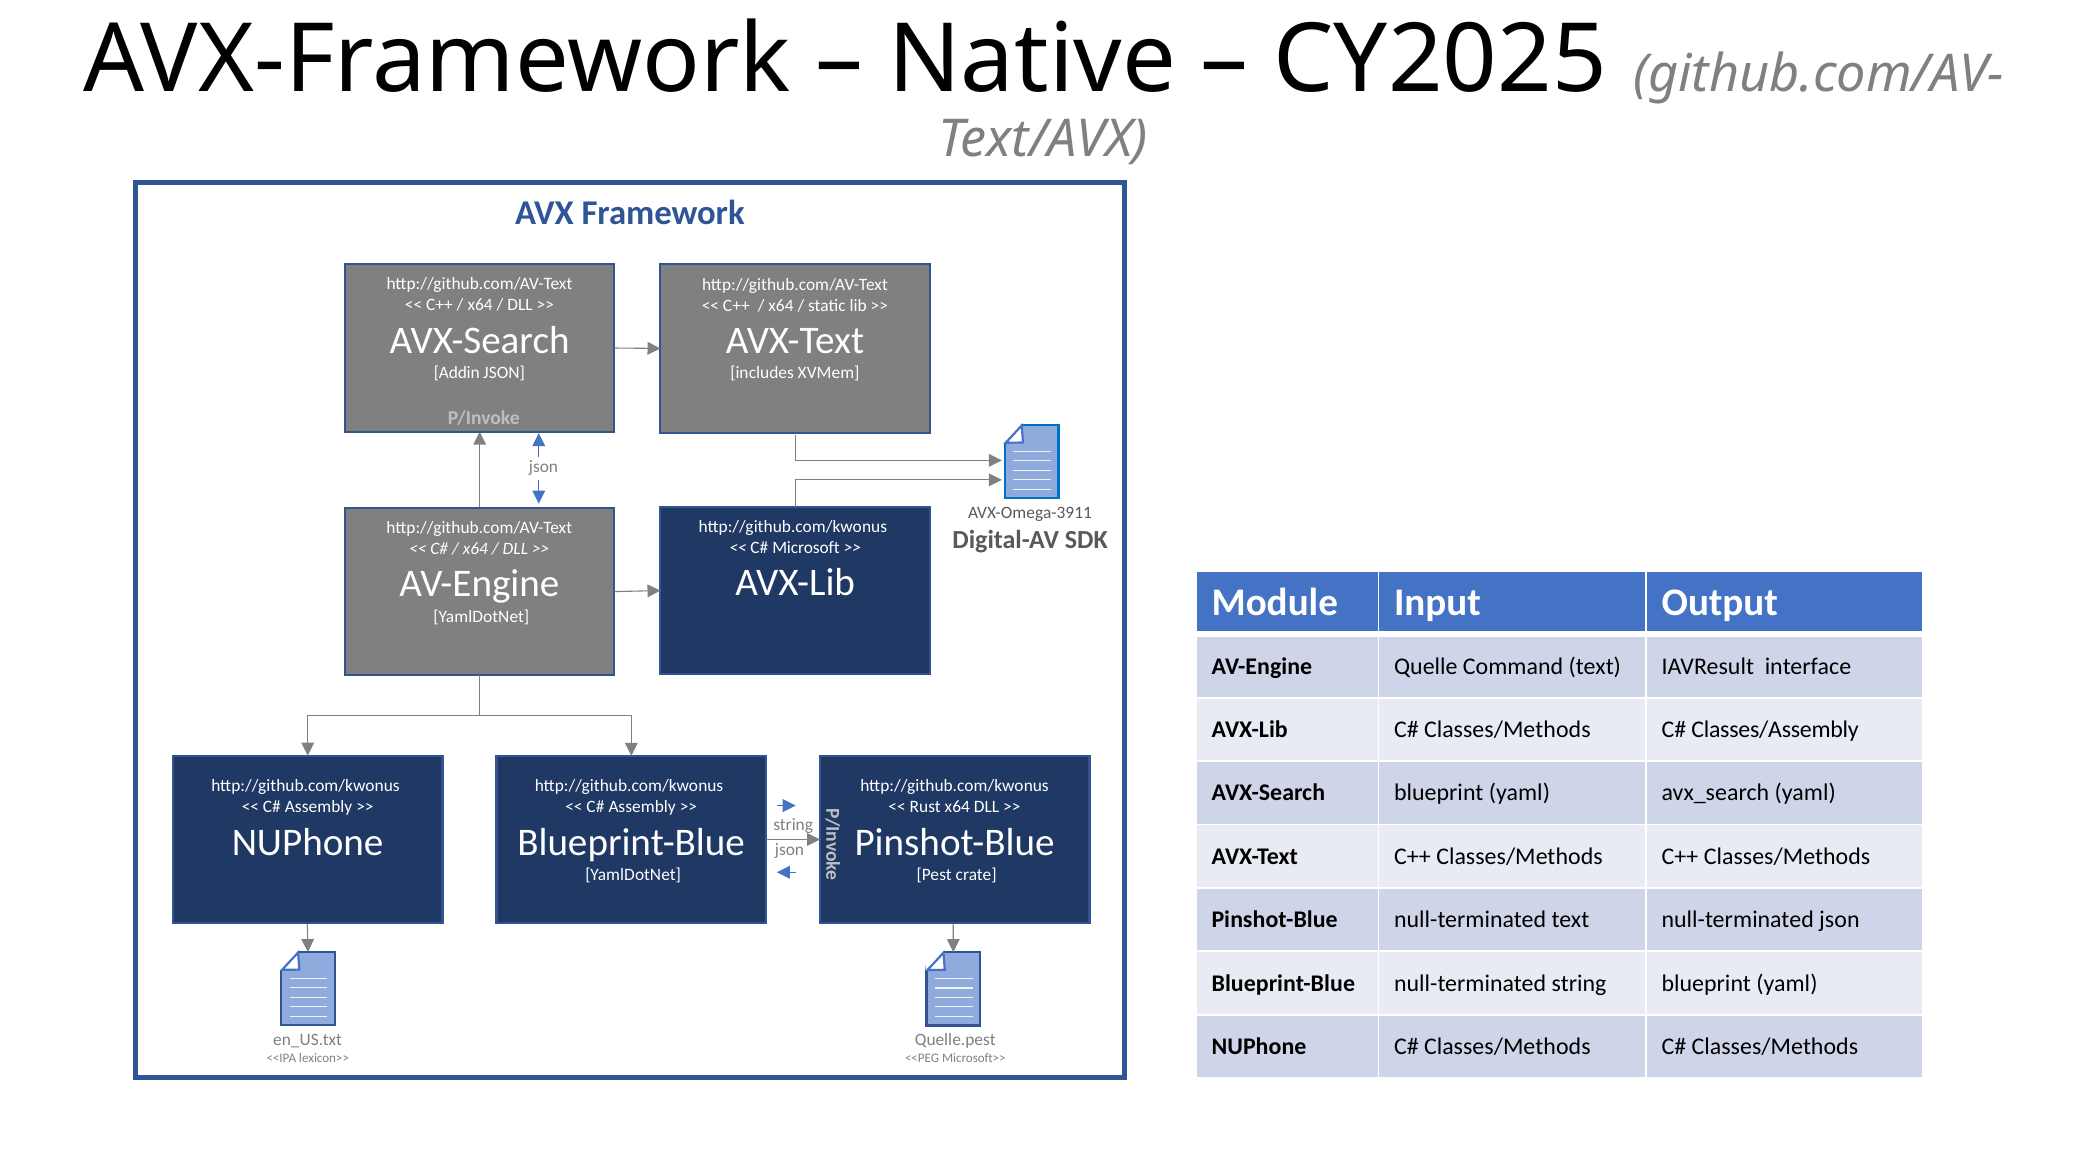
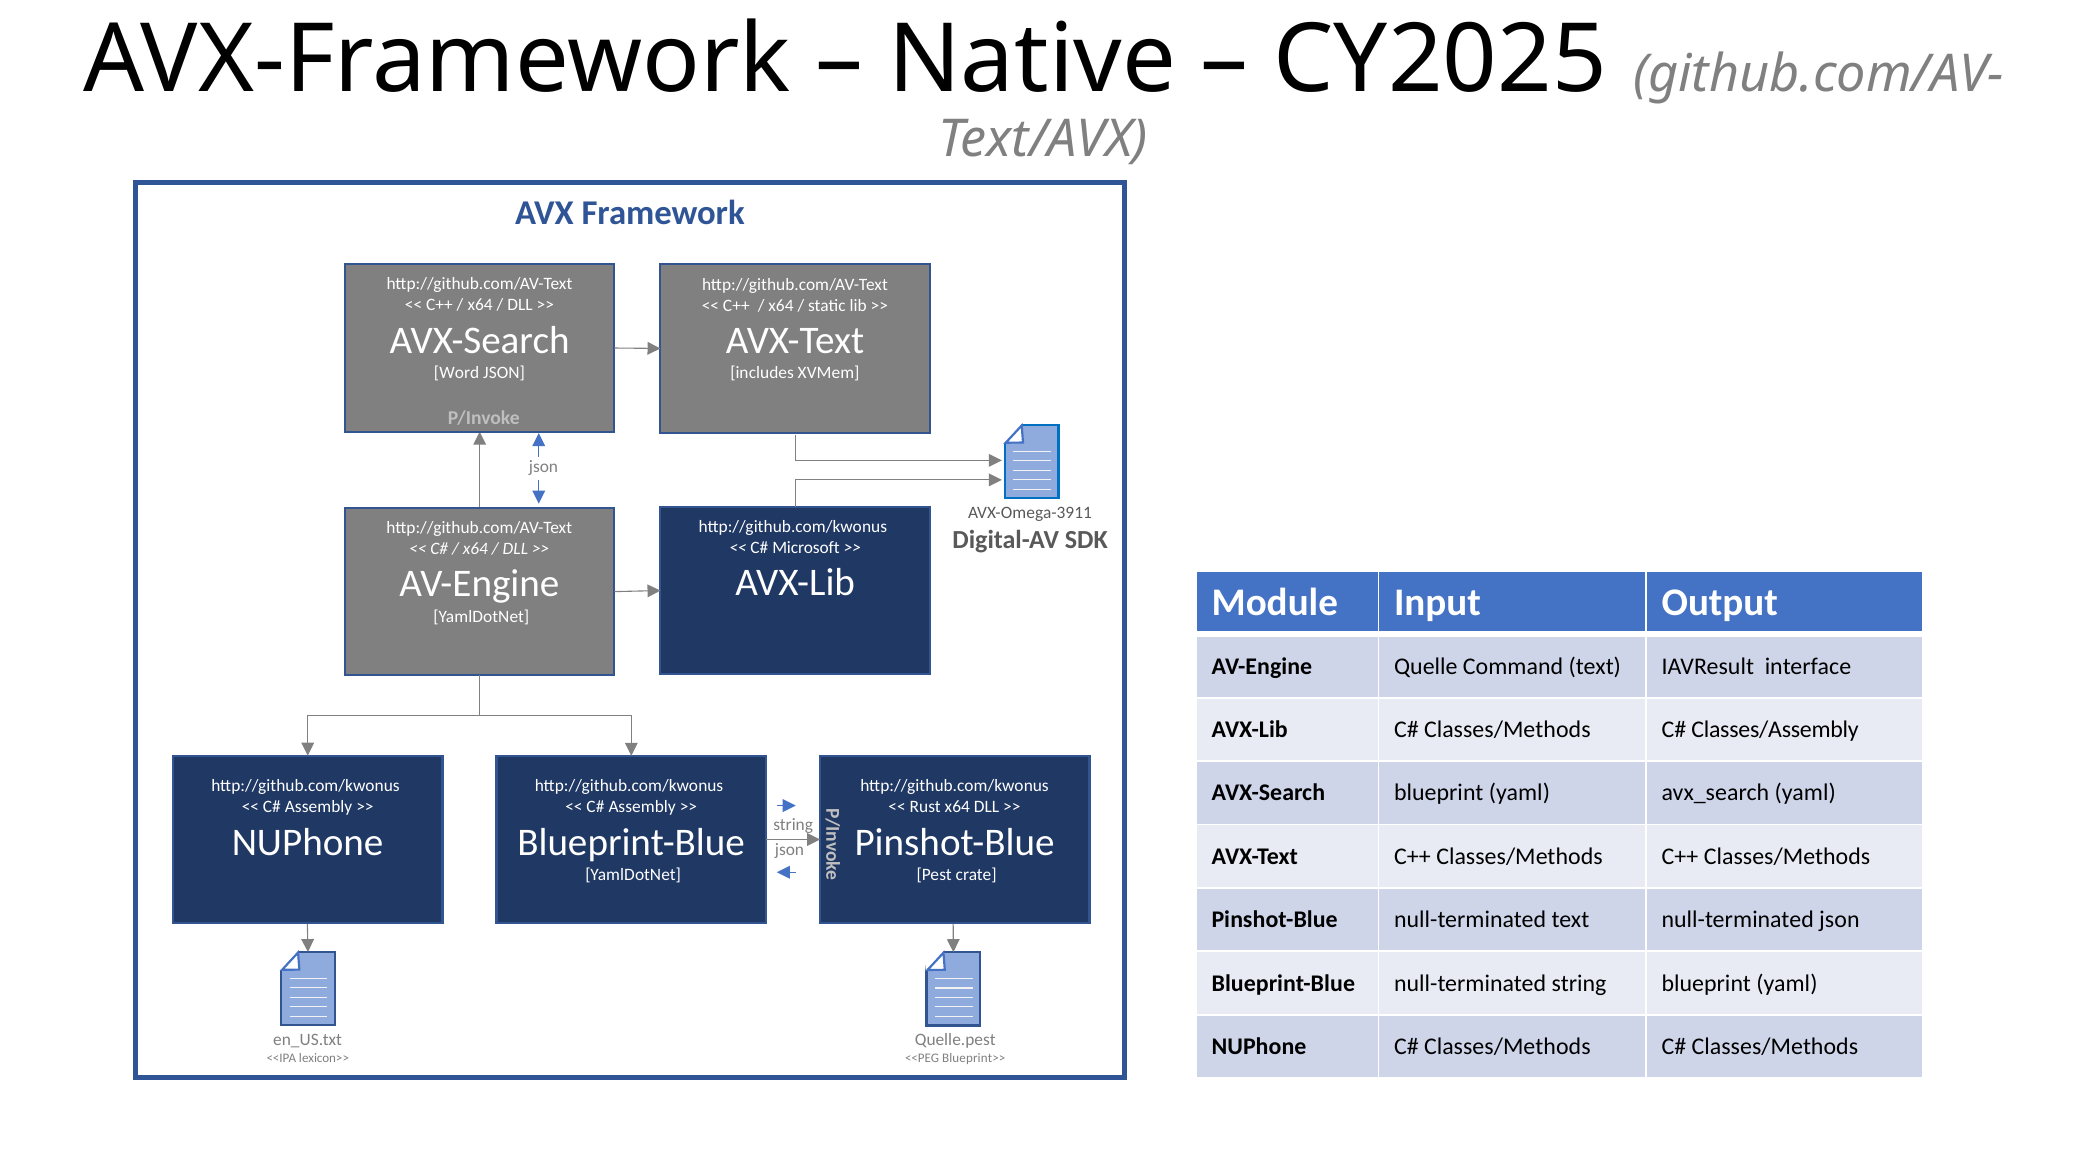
Addin: Addin -> Word
Microsoft>>: Microsoft>> -> Blueprint>>
